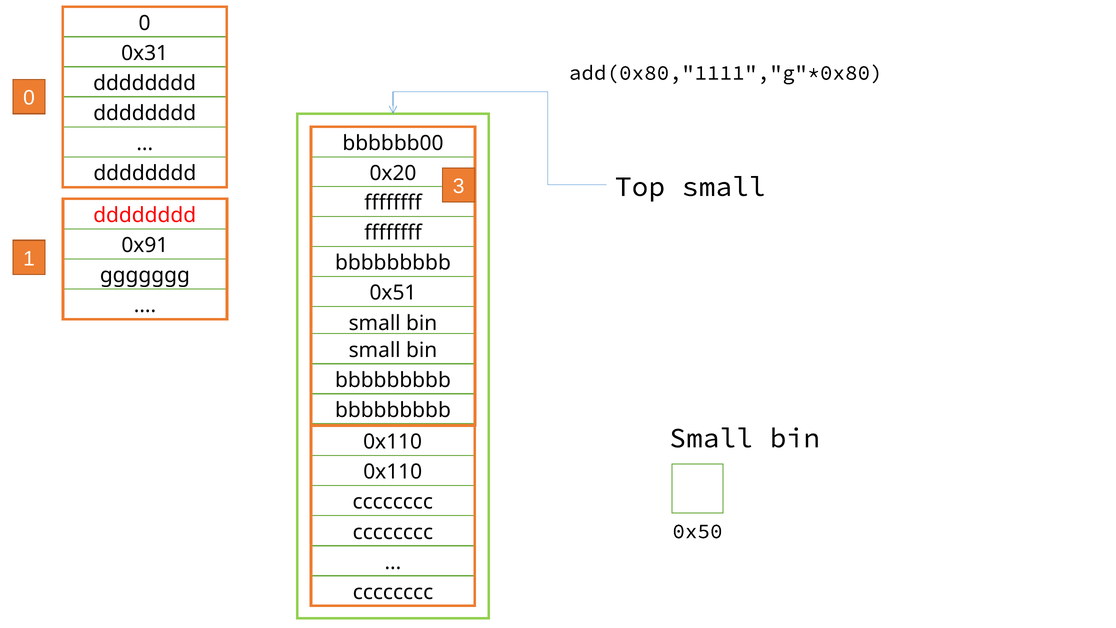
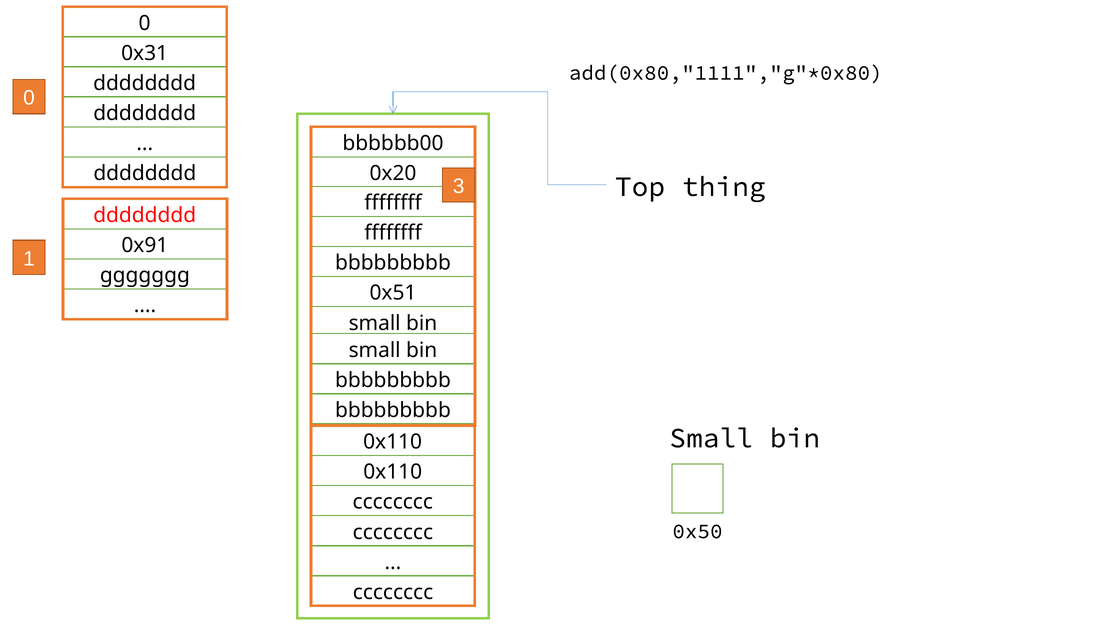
Top small: small -> thing
